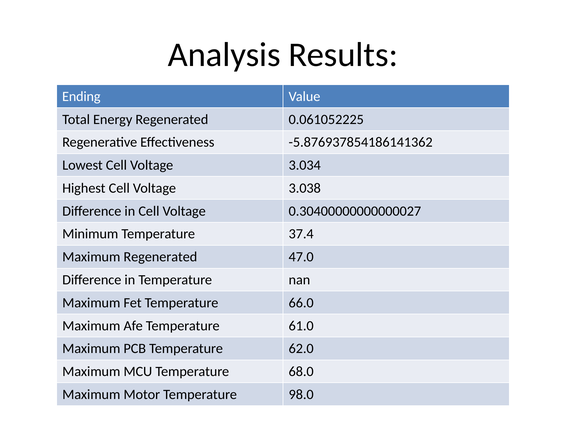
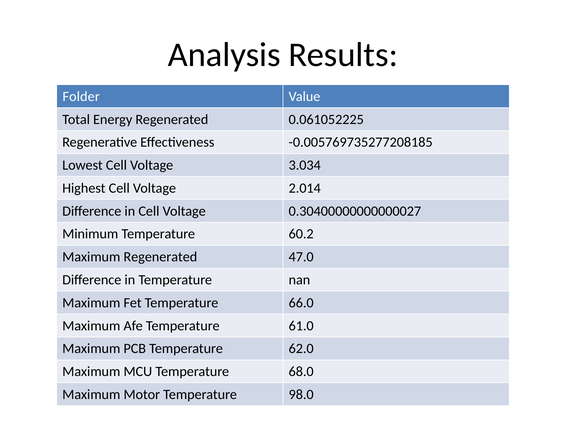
Ending: Ending -> Folder
-5.876937854186141362: -5.876937854186141362 -> -0.005769735277208185
3.038: 3.038 -> 2.014
37.4: 37.4 -> 60.2
